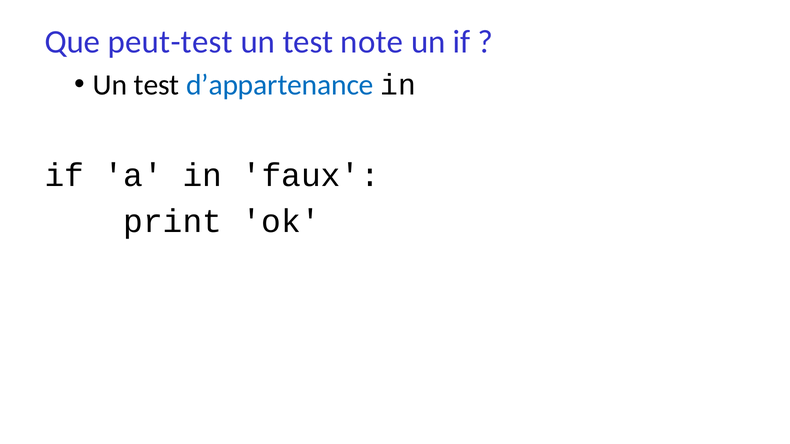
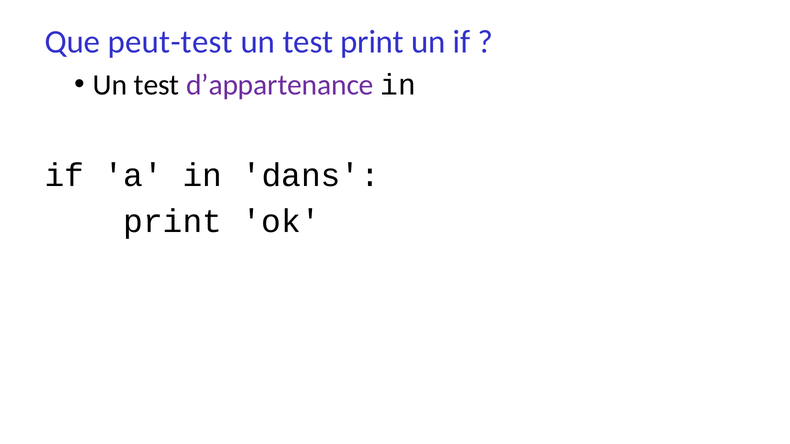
test note: note -> print
d’appartenance colour: blue -> purple
faux: faux -> dans
